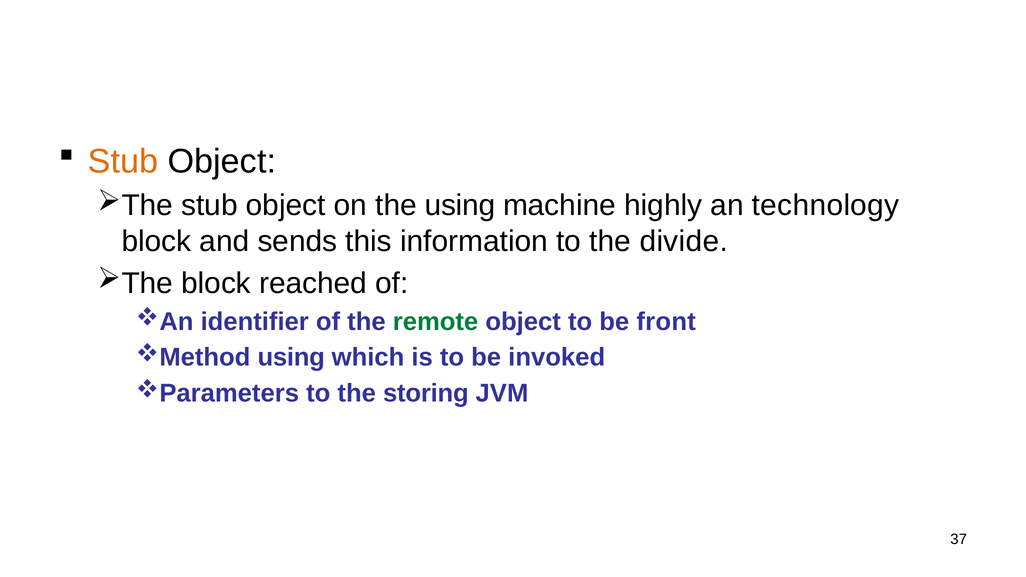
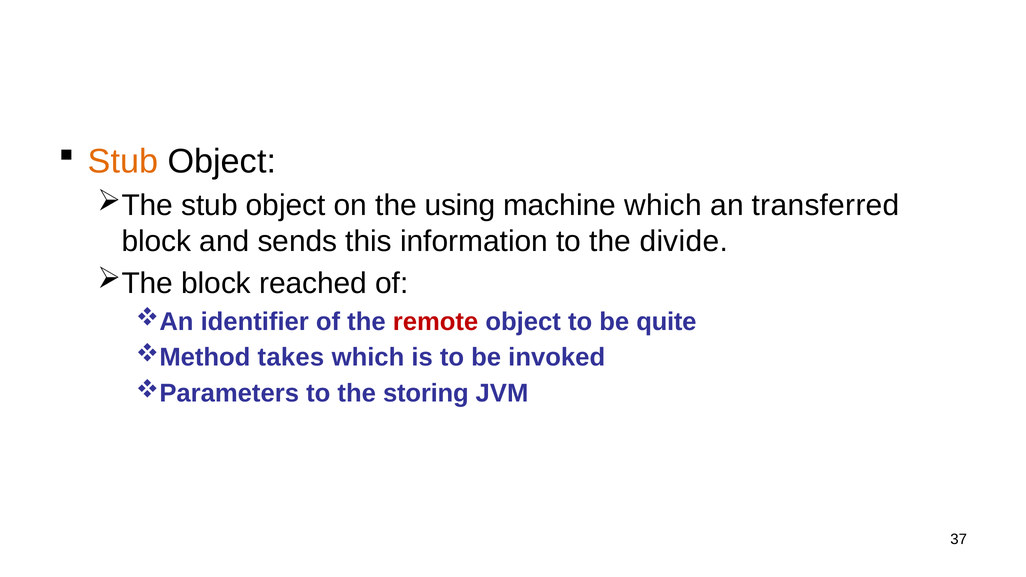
machine highly: highly -> which
technology: technology -> transferred
remote colour: green -> red
front: front -> quite
using at (291, 358): using -> takes
